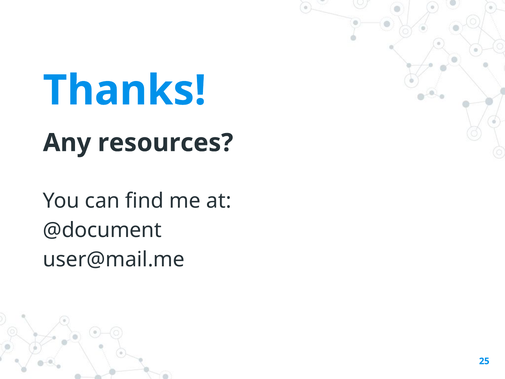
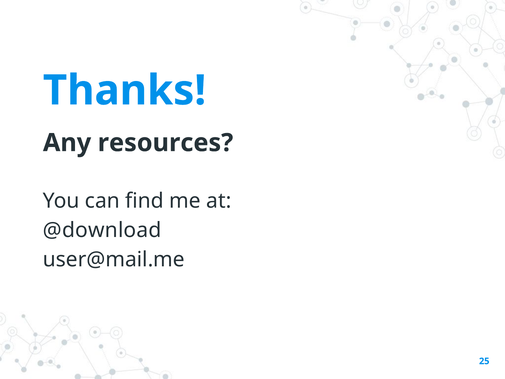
@document: @document -> @download
